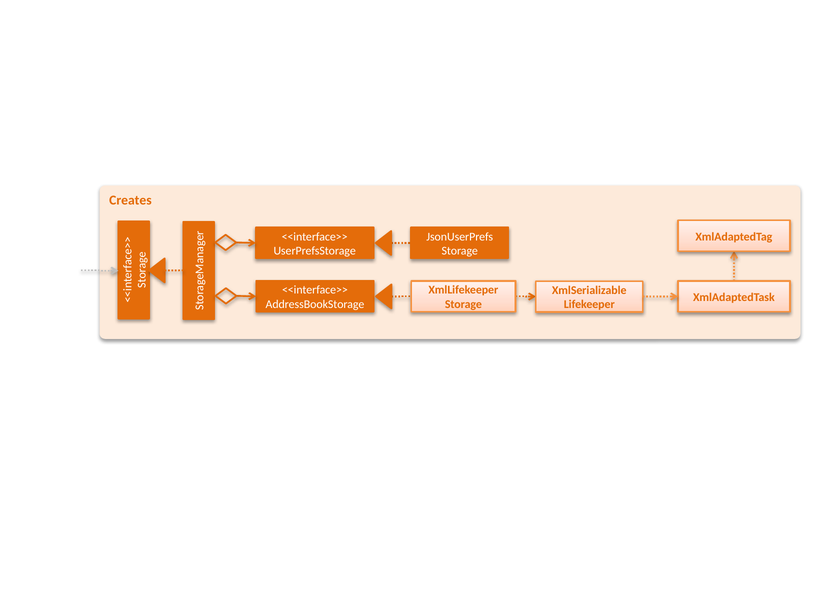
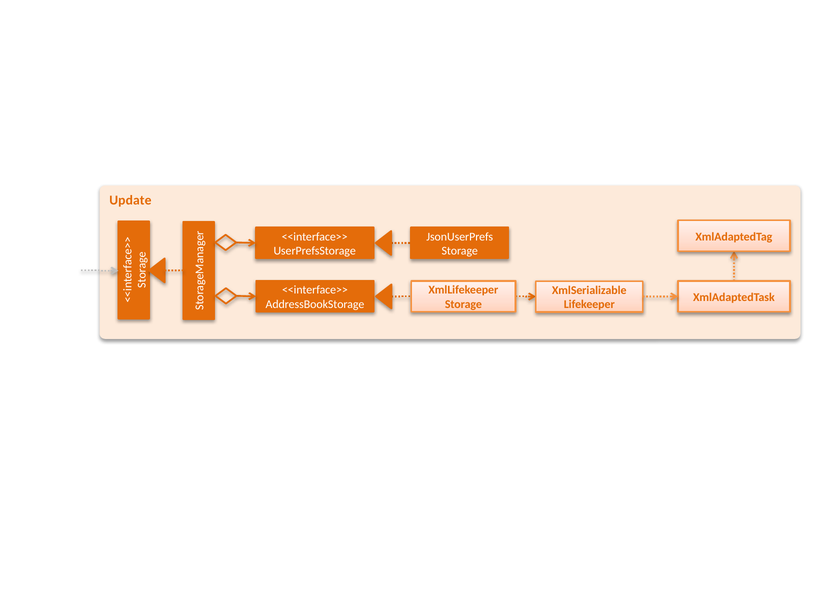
Creates: Creates -> Update
